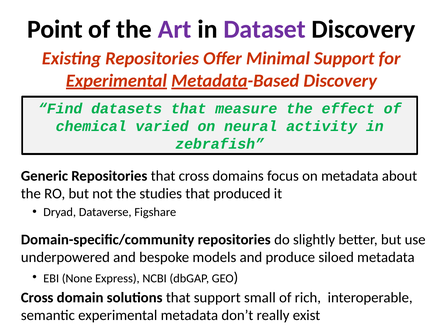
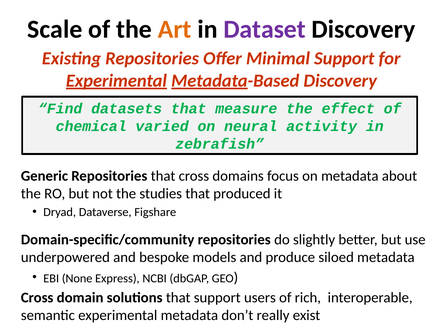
Point: Point -> Scale
Art colour: purple -> orange
small: small -> users
